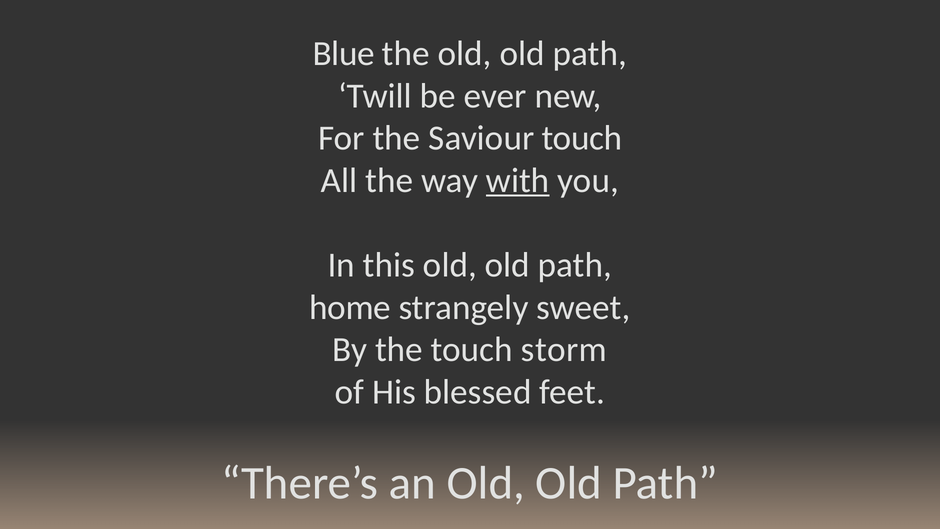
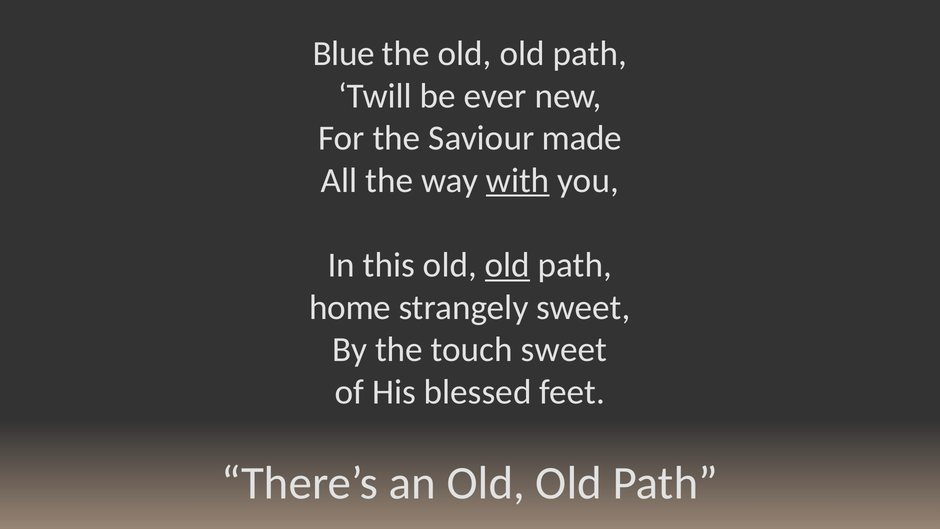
Saviour touch: touch -> made
old at (507, 265) underline: none -> present
touch storm: storm -> sweet
